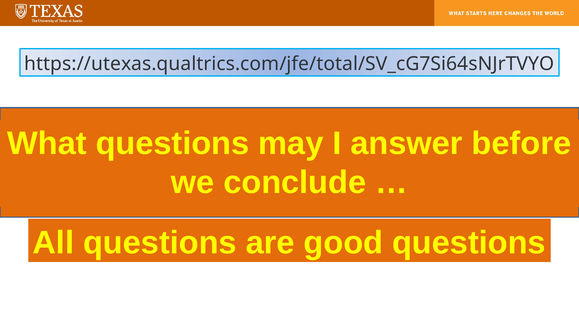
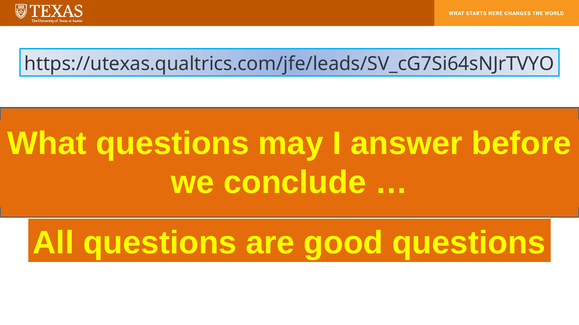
https://utexas.qualtrics.com/jfe/total/SV_cG7Si64sNJrTVYO: https://utexas.qualtrics.com/jfe/total/SV_cG7Si64sNJrTVYO -> https://utexas.qualtrics.com/jfe/leads/SV_cG7Si64sNJrTVYO
